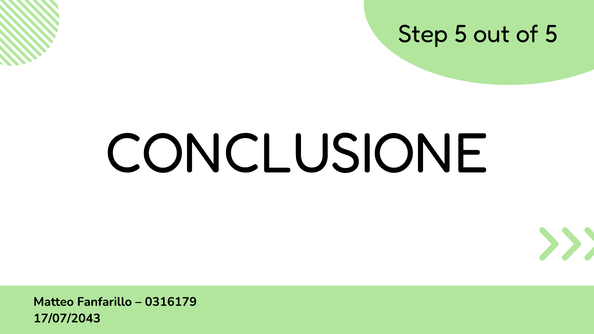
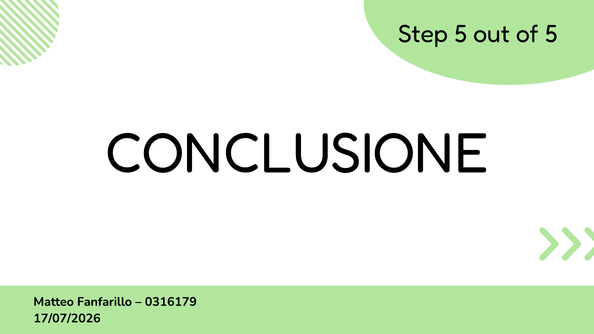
17/07/2043: 17/07/2043 -> 17/07/2026
